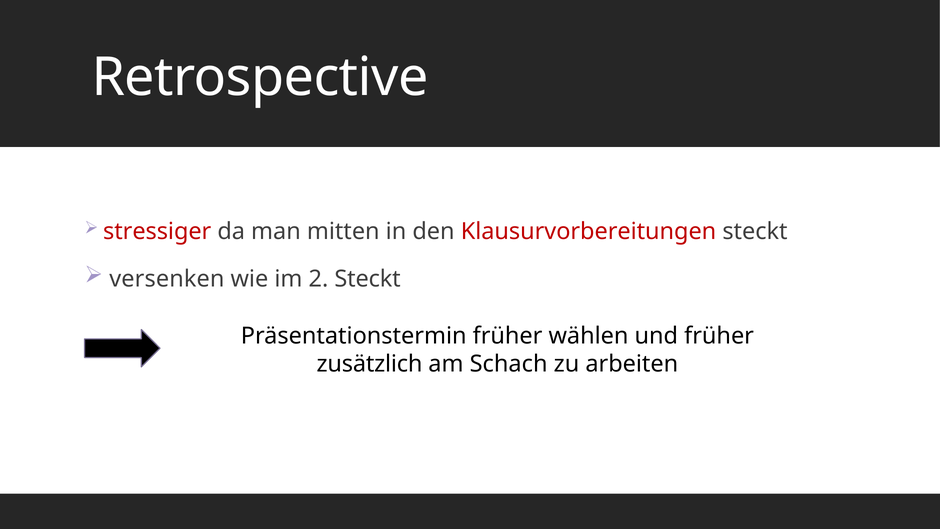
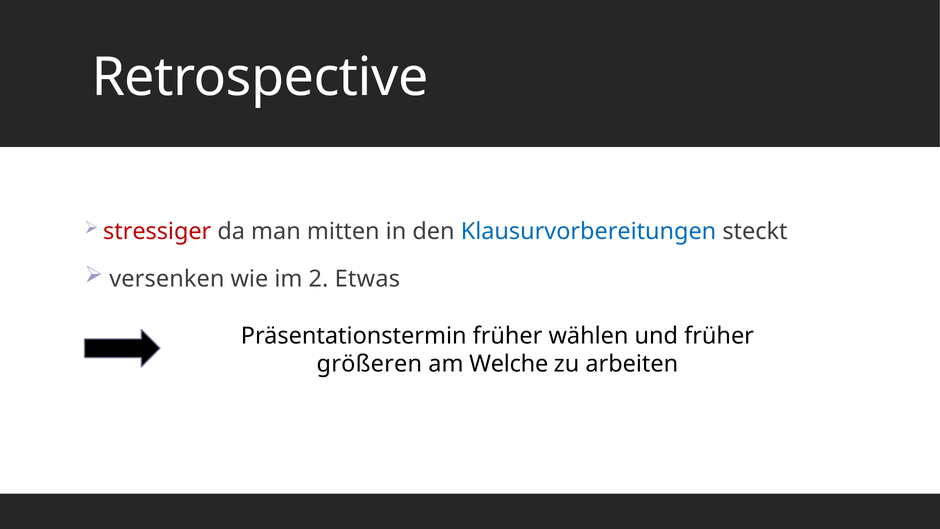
Klausurvorbereitungen colour: red -> blue
2 Steckt: Steckt -> Etwas
zusätzlich: zusätzlich -> größeren
Schach: Schach -> Welche
